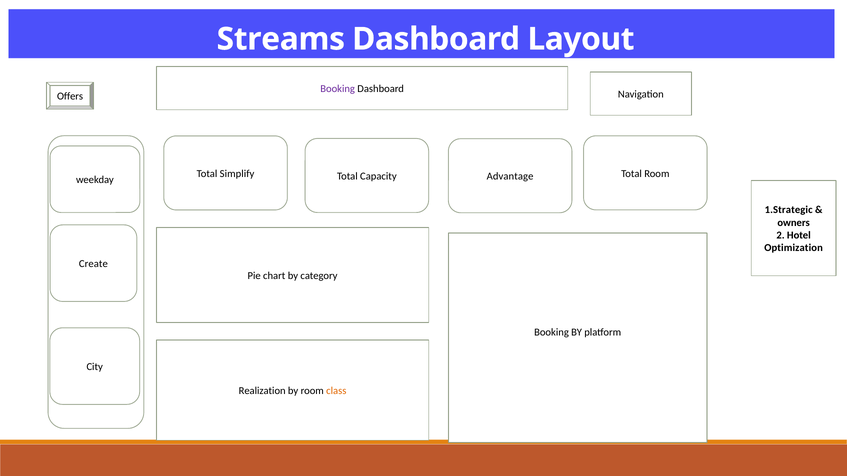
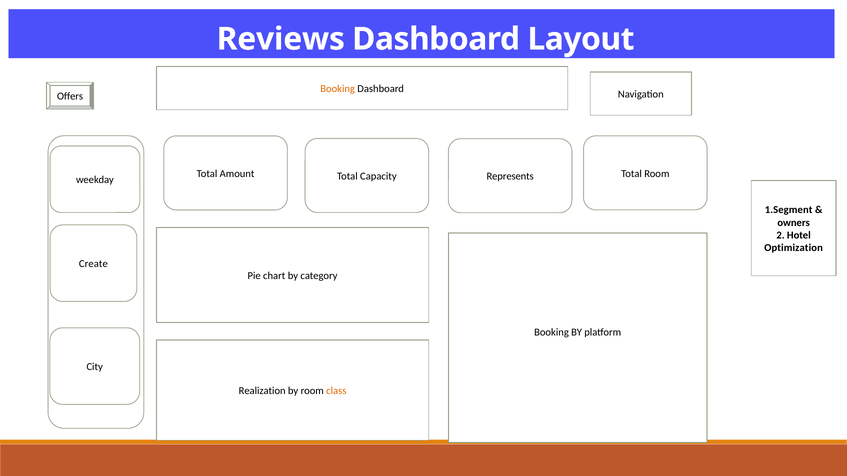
Streams: Streams -> Reviews
Booking at (338, 89) colour: purple -> orange
Simplify: Simplify -> Amount
Advantage: Advantage -> Represents
1.Strategic: 1.Strategic -> 1.Segment
